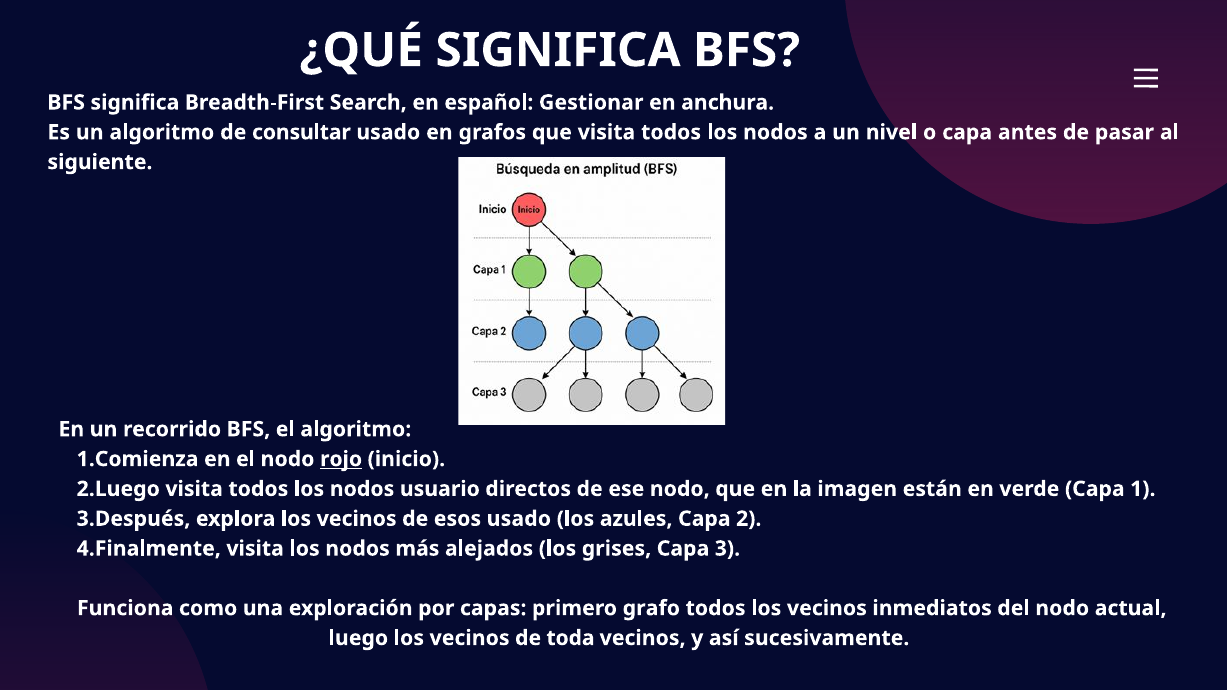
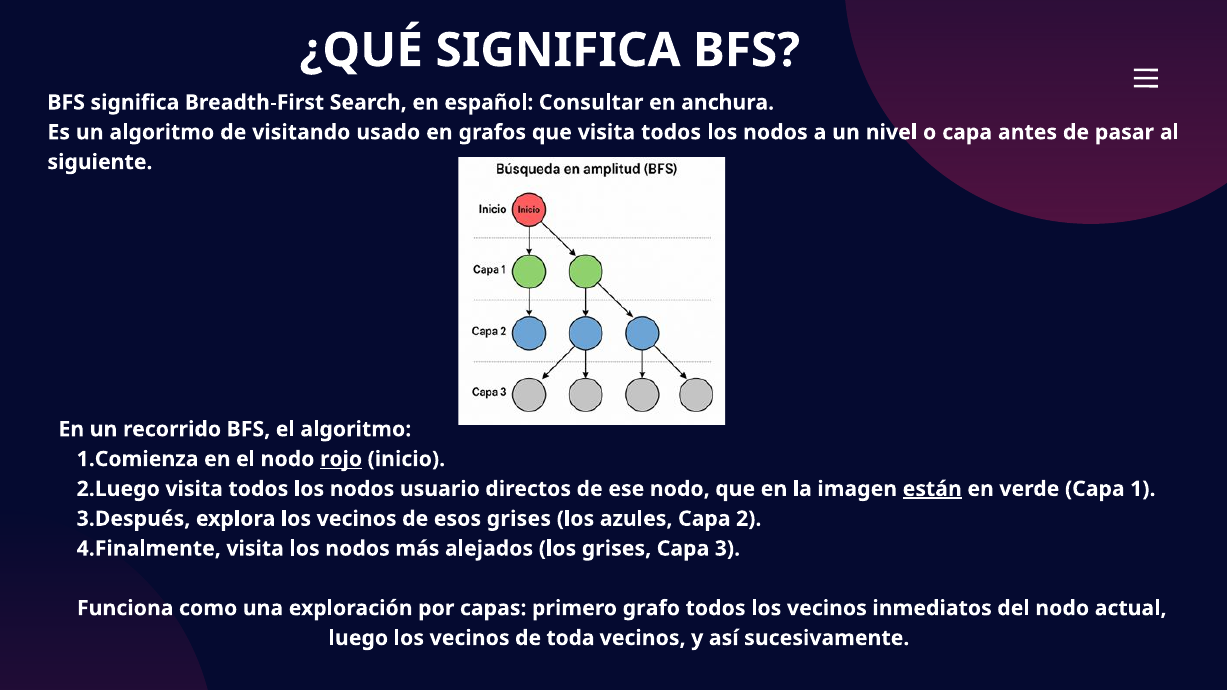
Gestionar: Gestionar -> Consultar
consultar: consultar -> visitando
están underline: none -> present
esos usado: usado -> grises
